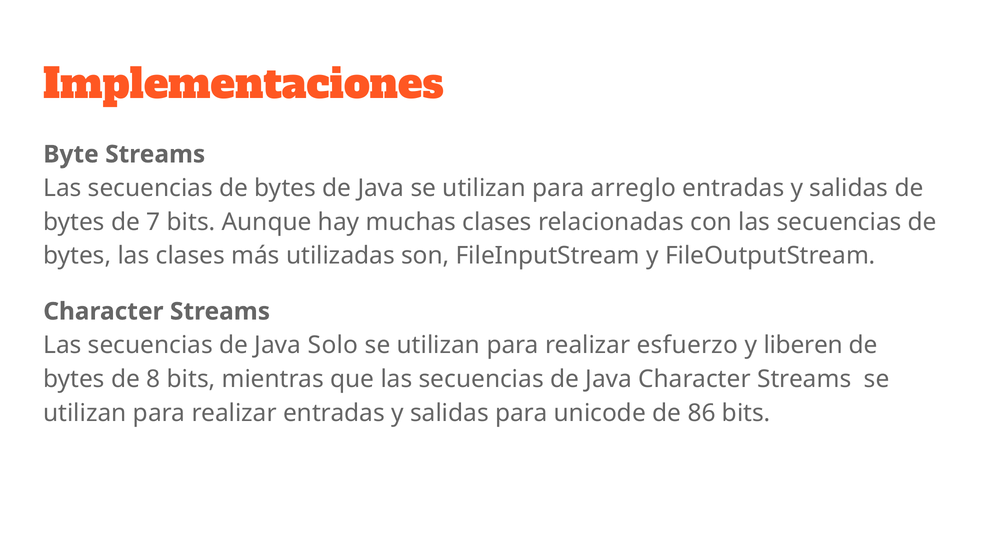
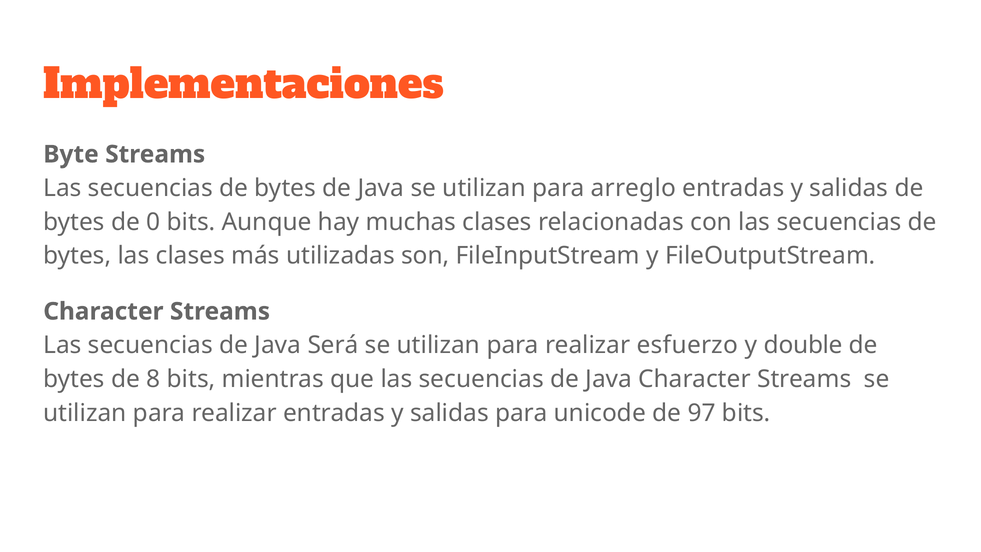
7: 7 -> 0
Solo: Solo -> Será
liberen: liberen -> double
86: 86 -> 97
